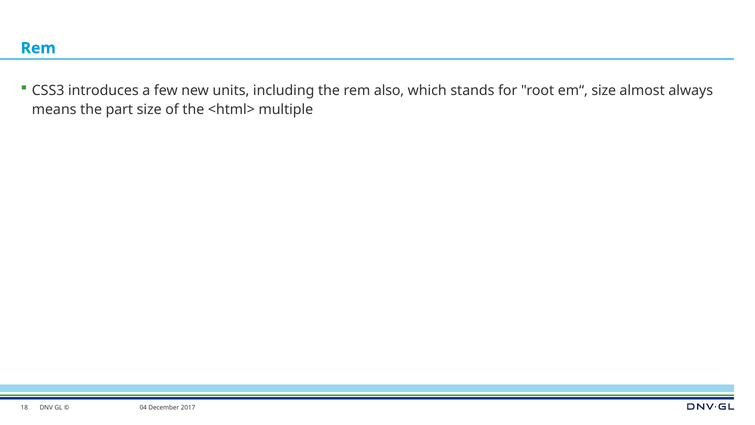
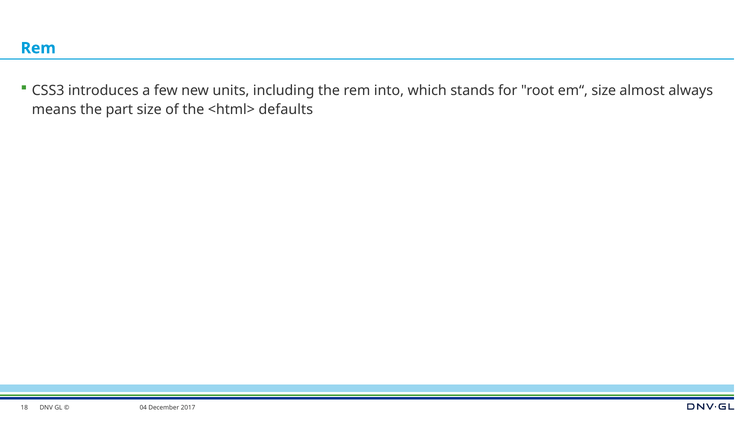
also: also -> into
multiple: multiple -> defaults
